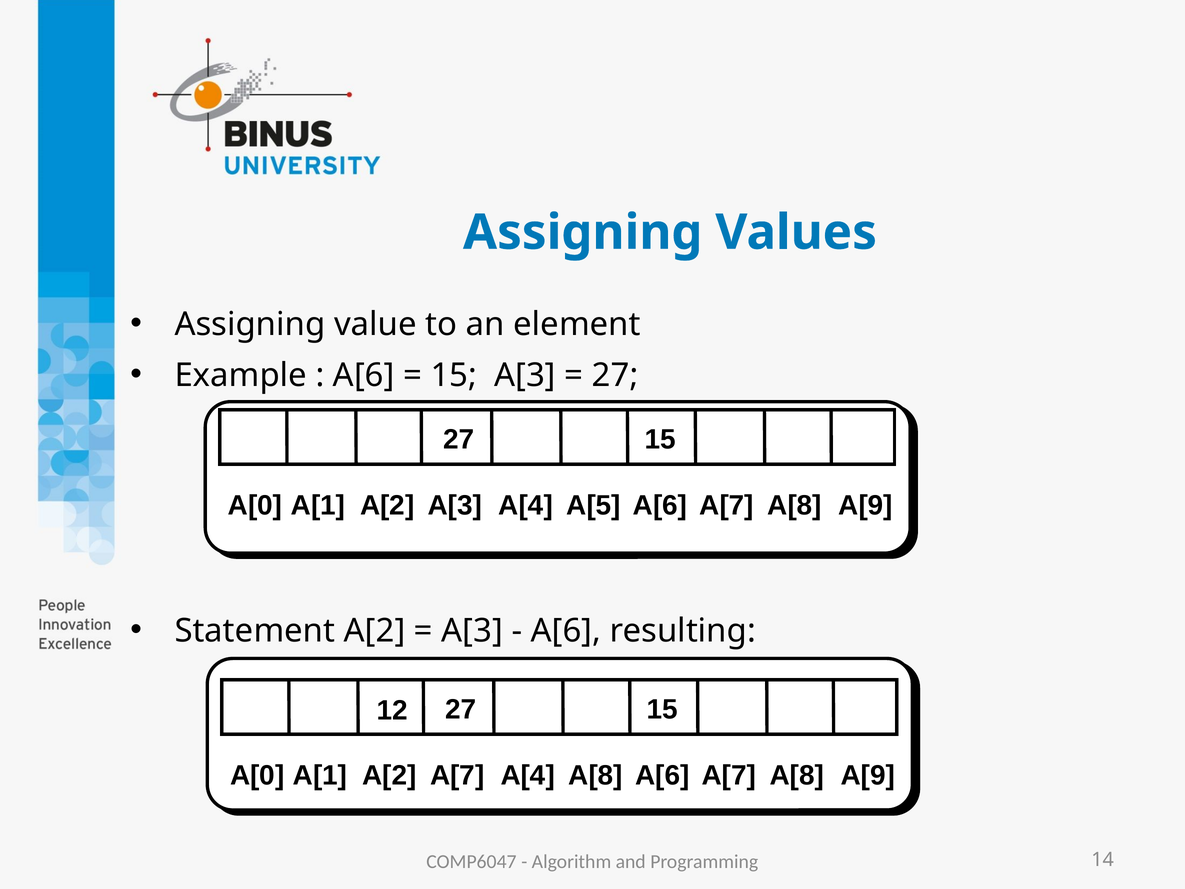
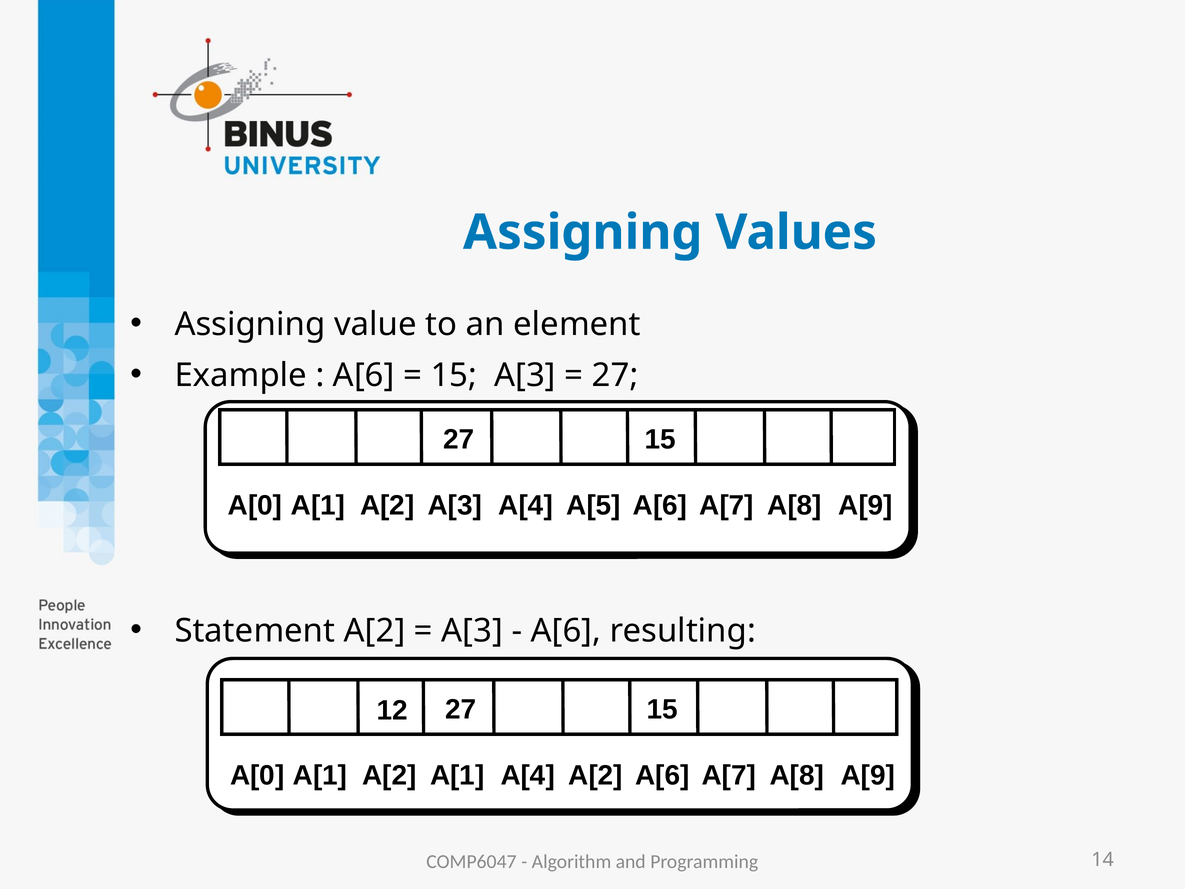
A[2 A[7: A[7 -> A[1
A[4 A[8: A[8 -> A[2
